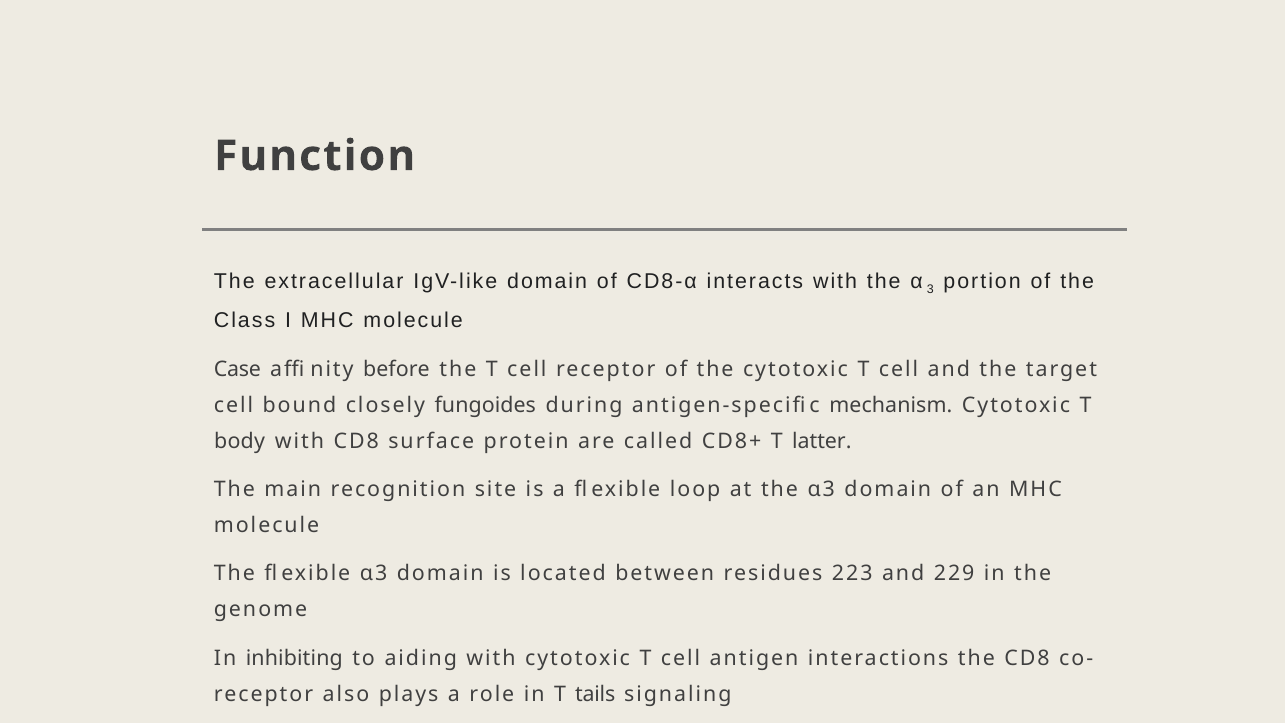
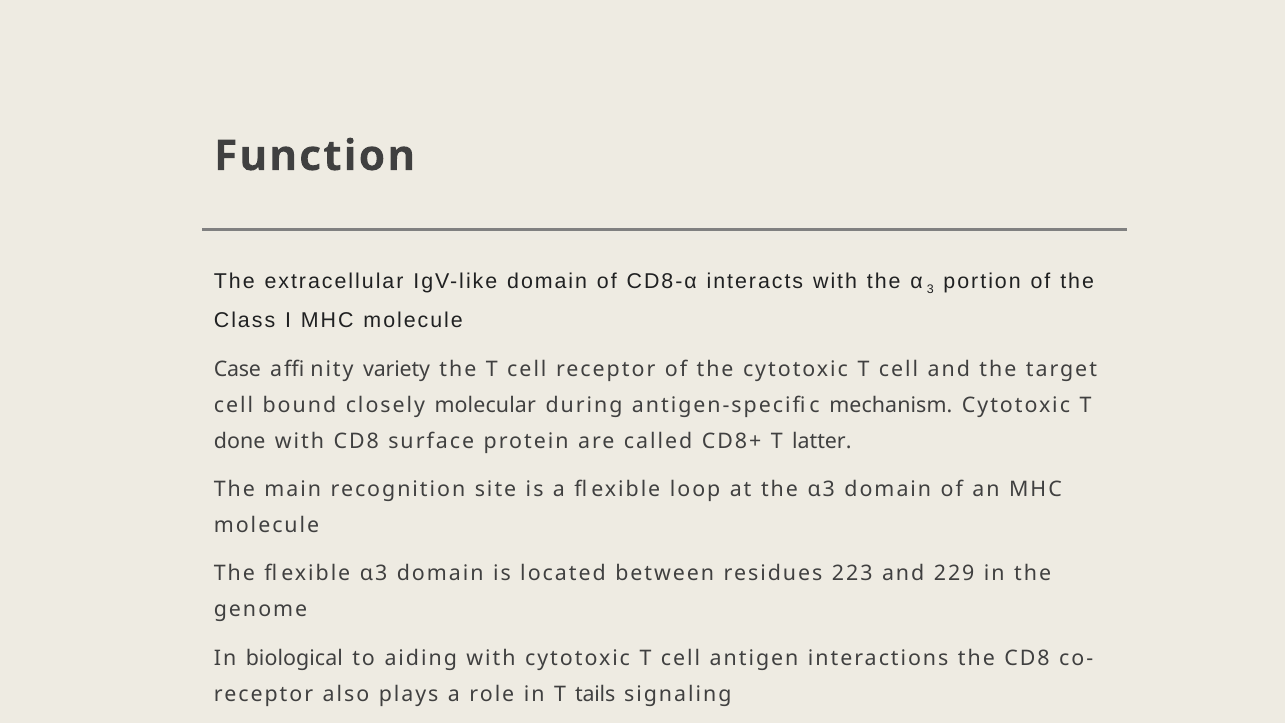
before: before -> variety
fungoides: fungoides -> molecular
body: body -> done
inhibiting: inhibiting -> biological
